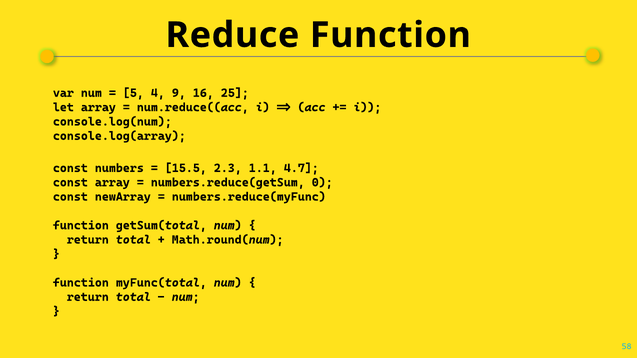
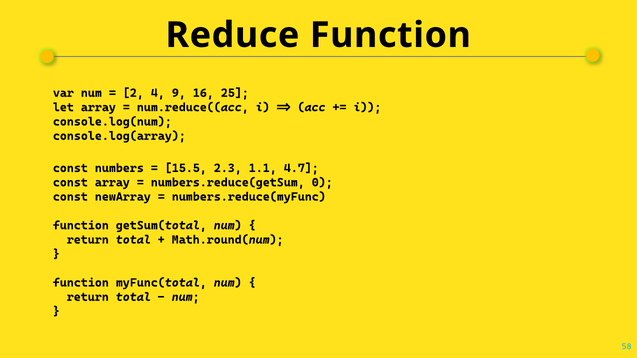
5: 5 -> 2
